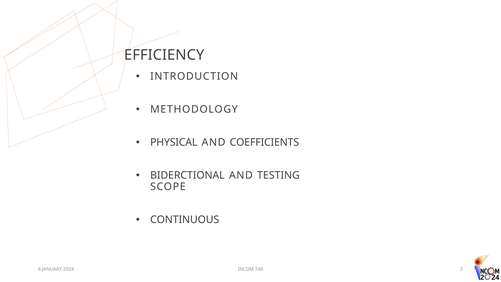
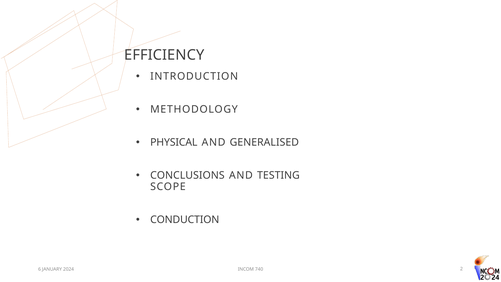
COEFFICIENTS: COEFFICIENTS -> GENERALISED
BIDERCTIONAL: BIDERCTIONAL -> CONCLUSIONS
CONTINUOUS: CONTINUOUS -> CONDUCTION
